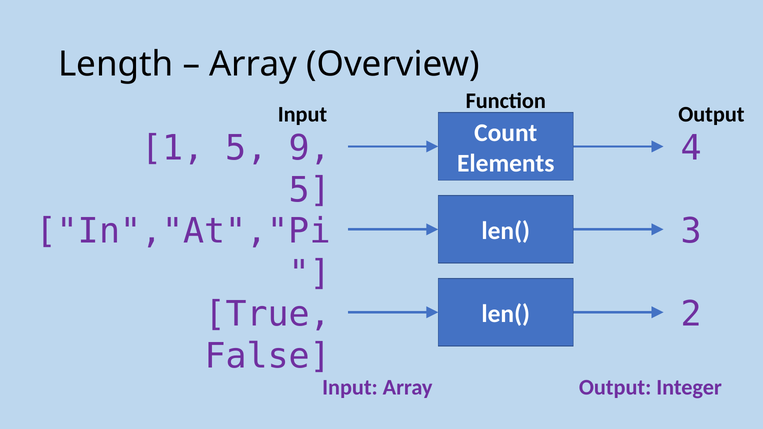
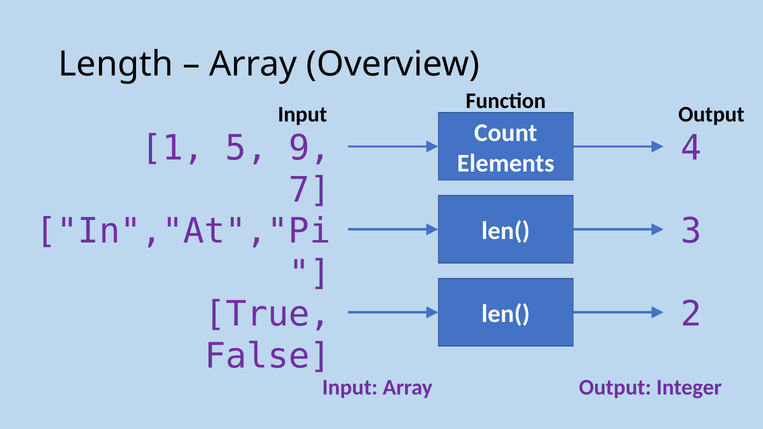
5 at (310, 190): 5 -> 7
